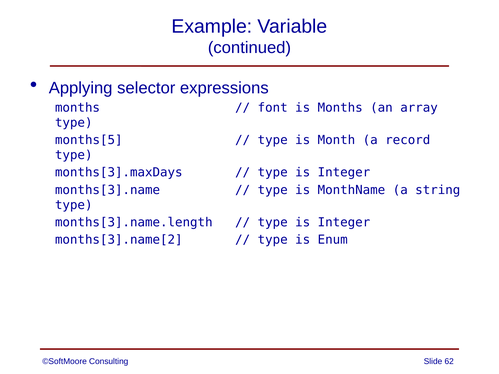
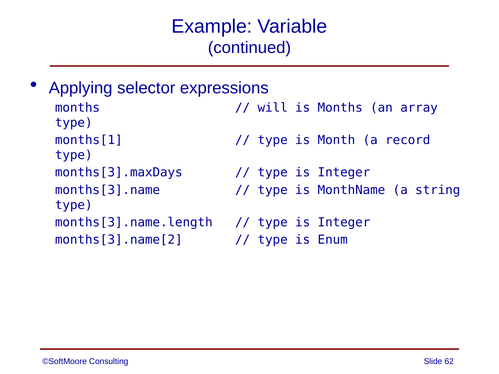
font: font -> will
months[5: months[5 -> months[1
